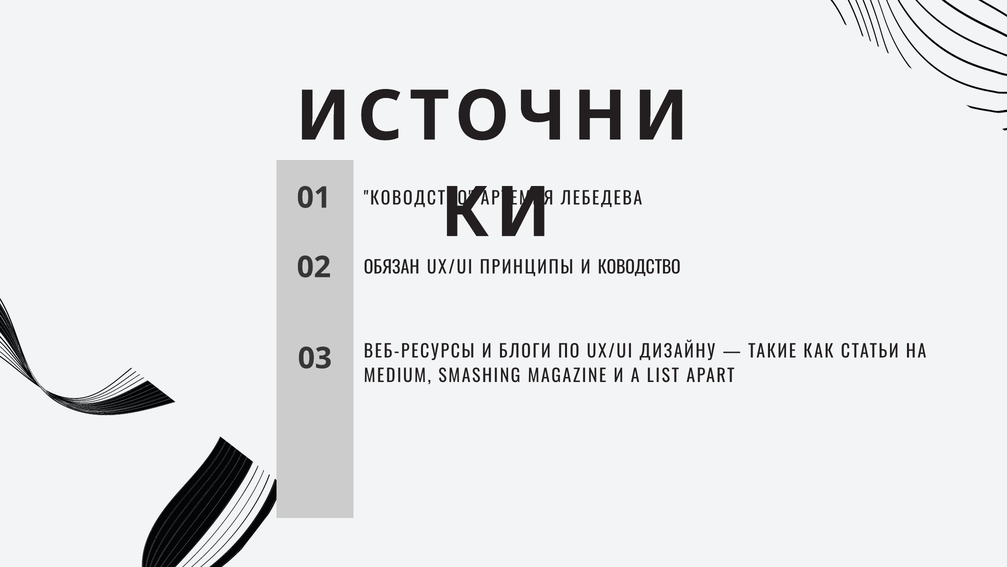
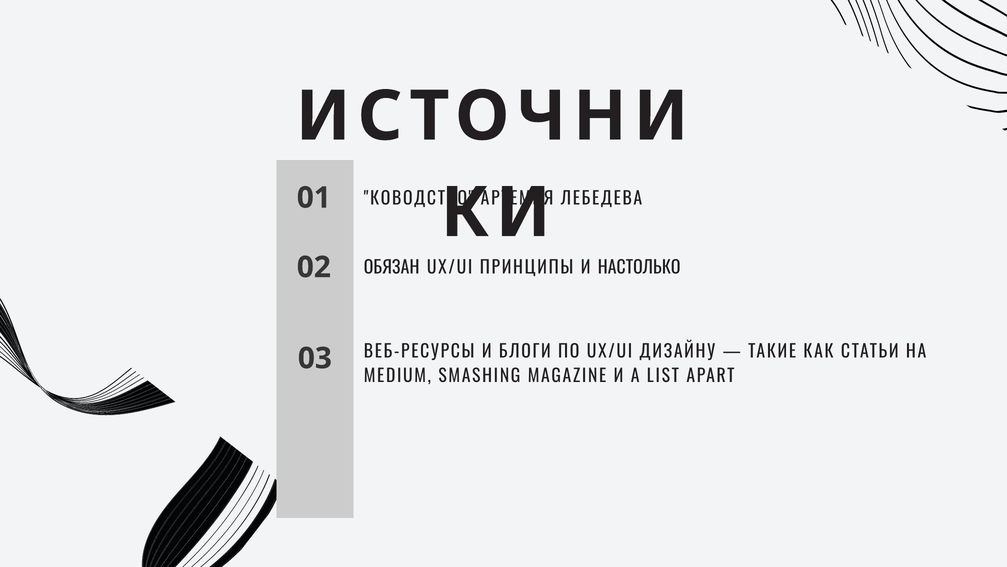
И КОВОДСТВО: КОВОДСТВО -> НАСТОЛЬКО
